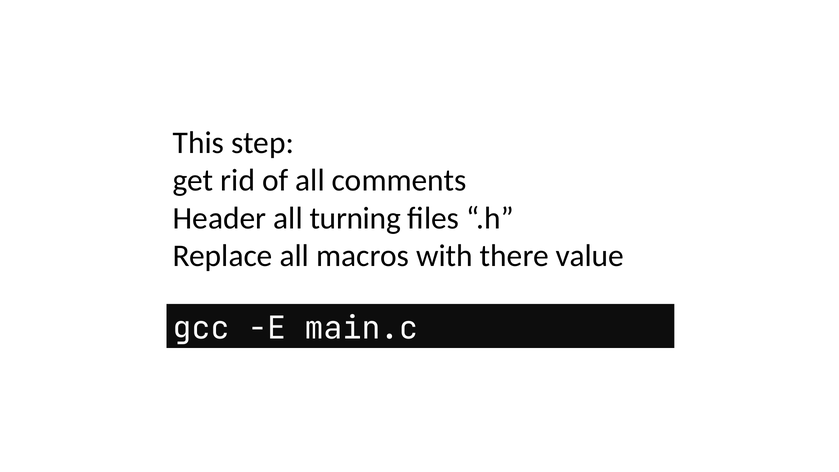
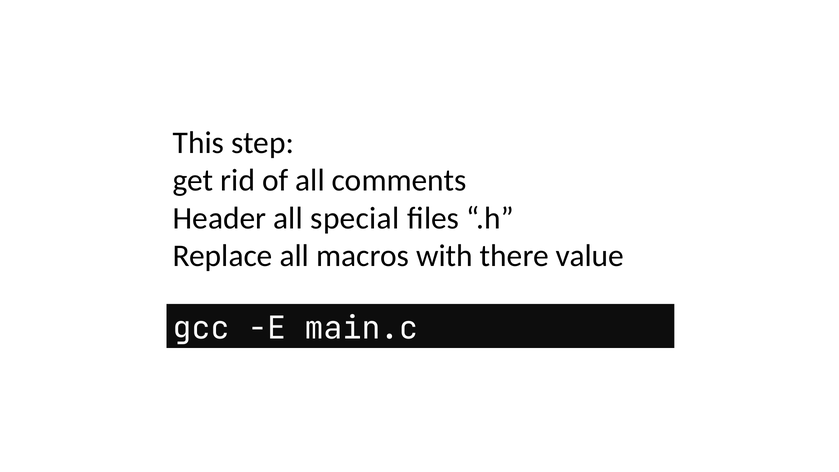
turning: turning -> special
